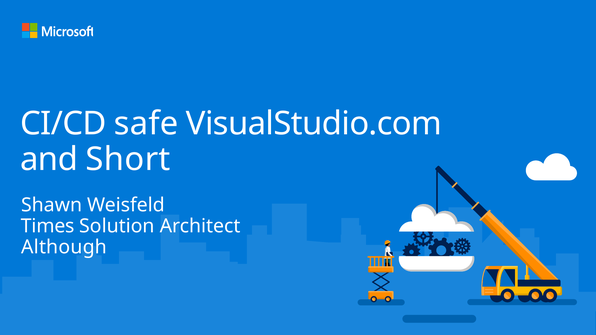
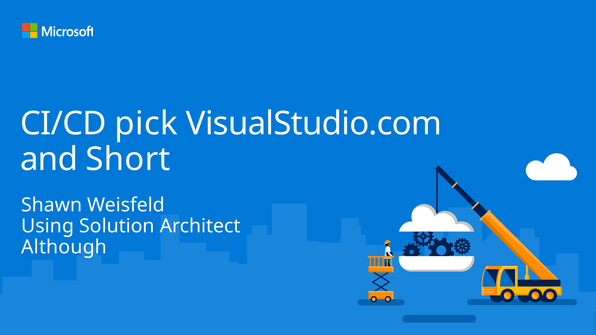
safe: safe -> pick
Times: Times -> Using
